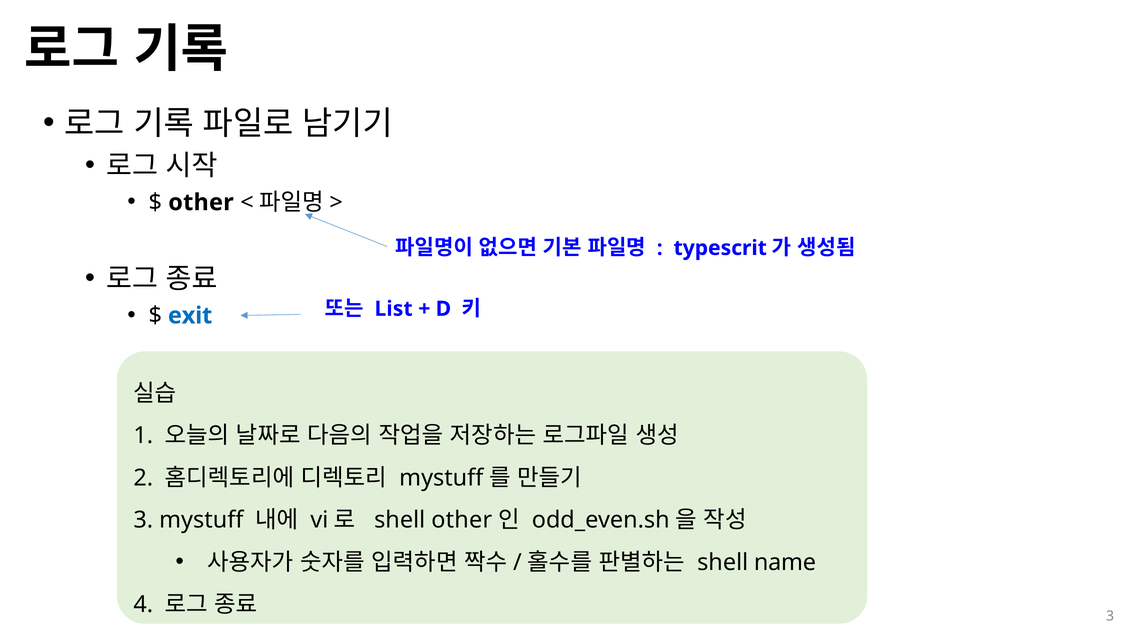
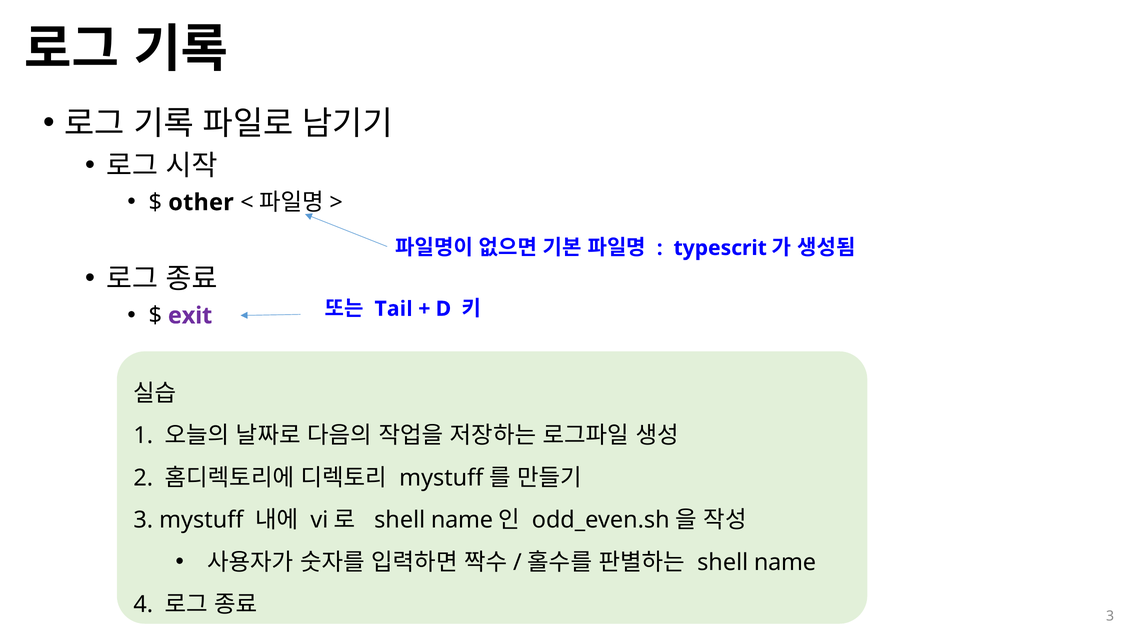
List: List -> Tail
exit colour: blue -> purple
other at (462, 519): other -> name
